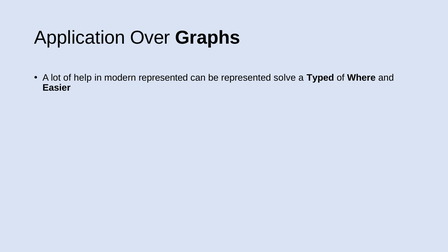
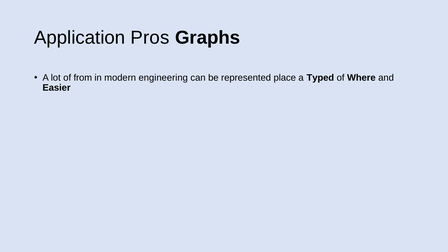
Over: Over -> Pros
help: help -> from
modern represented: represented -> engineering
solve: solve -> place
